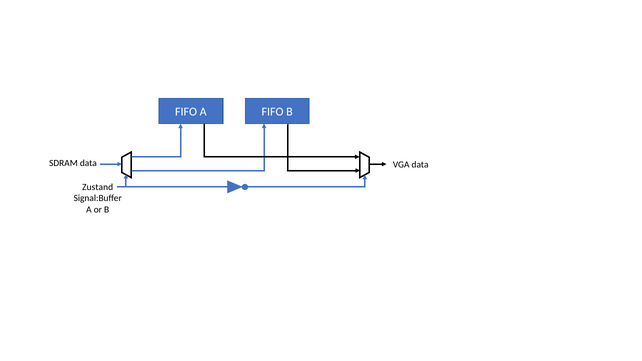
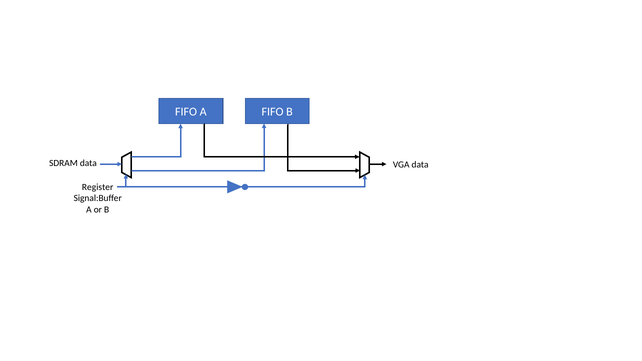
Zustand: Zustand -> Register
